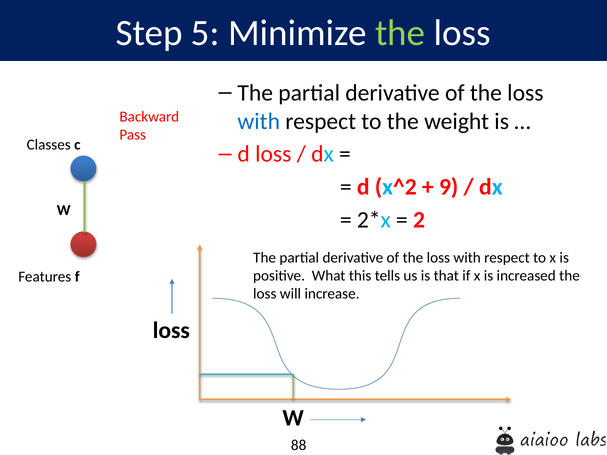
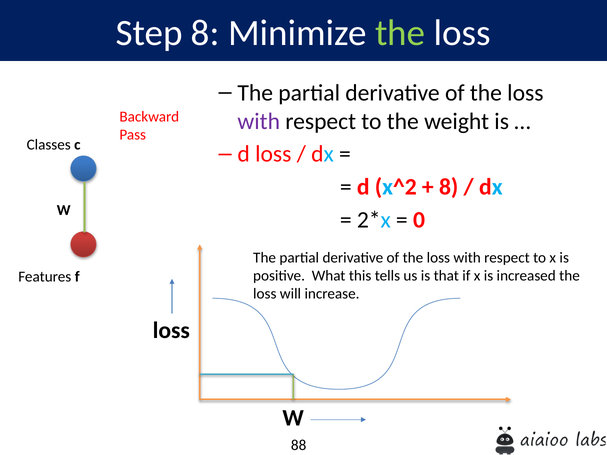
Step 5: 5 -> 8
with at (259, 121) colour: blue -> purple
9 at (449, 187): 9 -> 8
2: 2 -> 0
